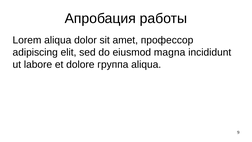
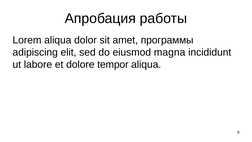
профессор: профессор -> программы
группа: группа -> tempor
